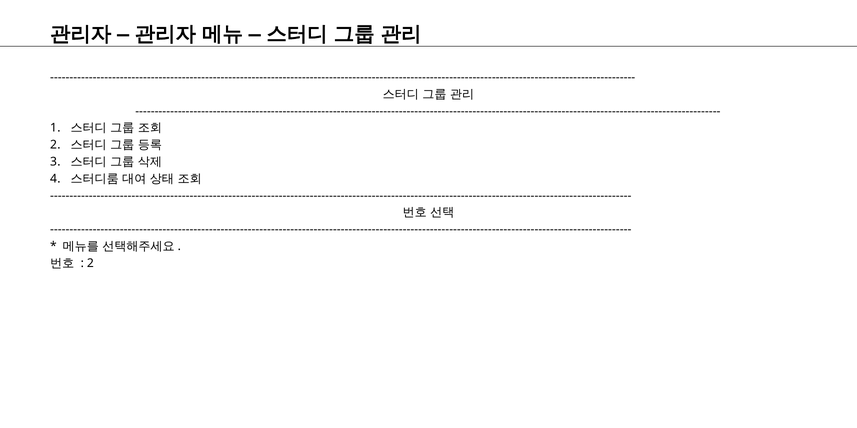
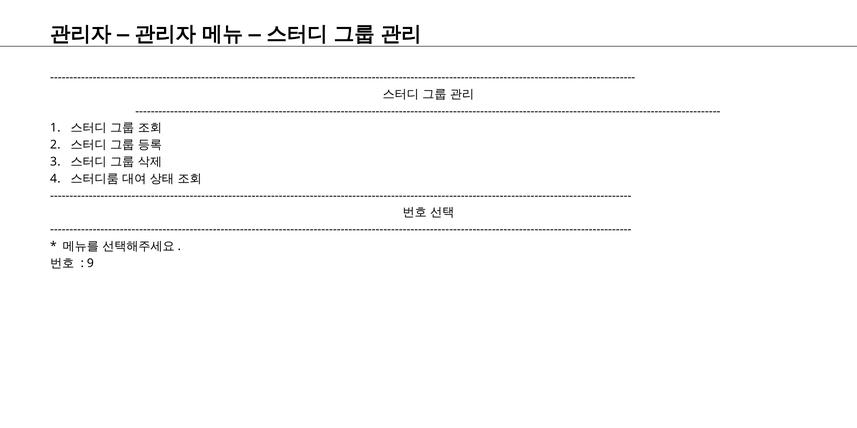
2 at (90, 263): 2 -> 9
